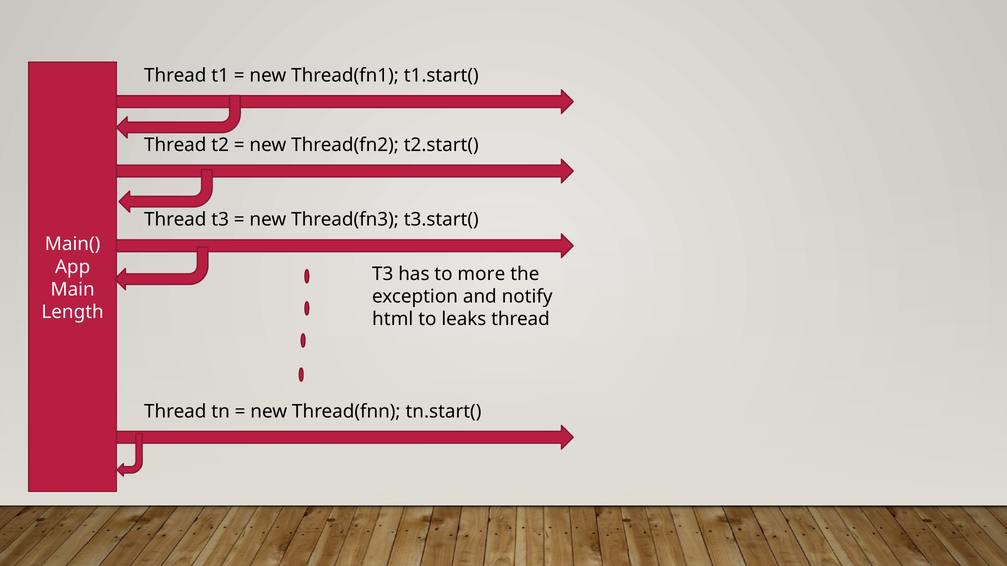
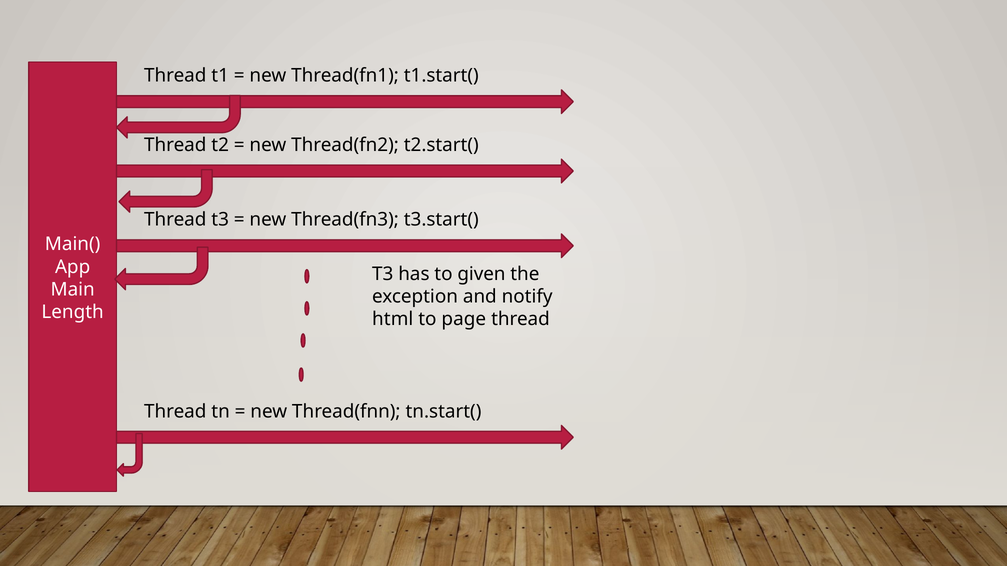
more: more -> given
leaks: leaks -> page
